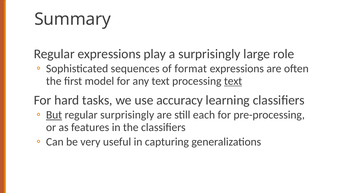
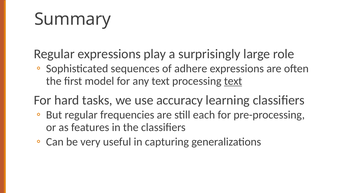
format: format -> adhere
But underline: present -> none
regular surprisingly: surprisingly -> frequencies
